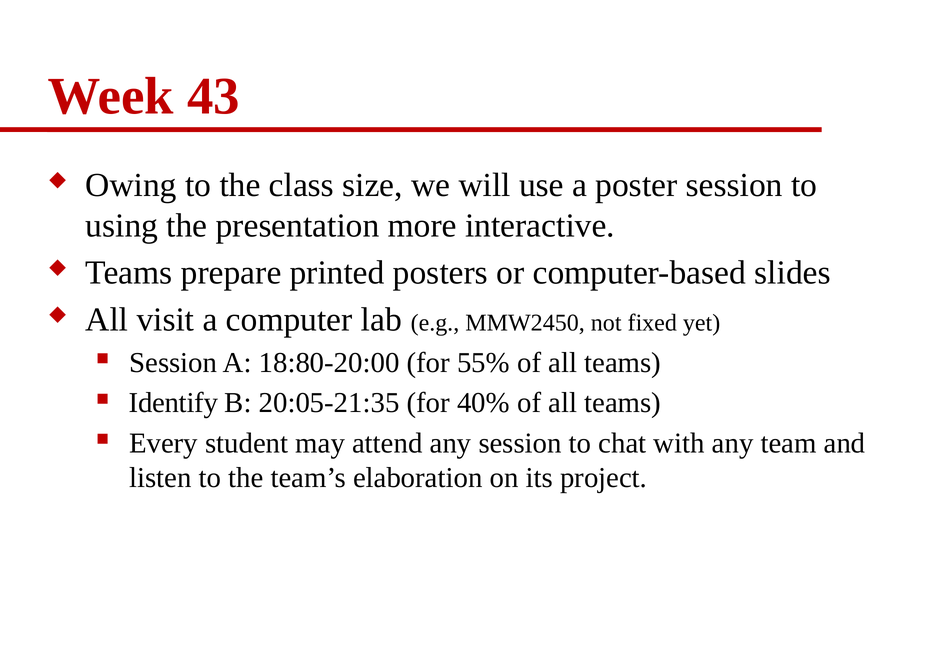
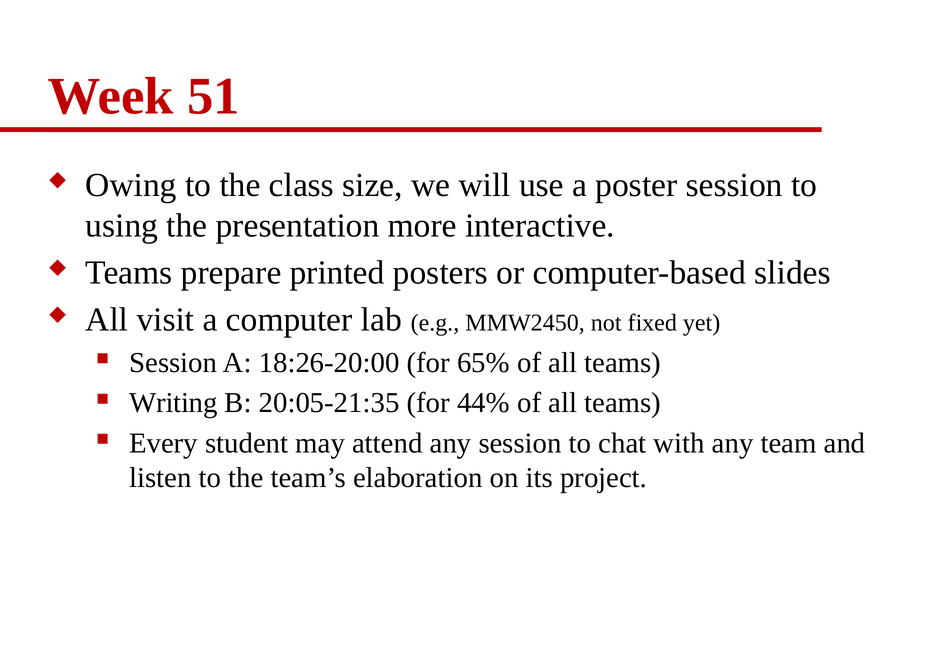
43: 43 -> 51
18:80-20:00: 18:80-20:00 -> 18:26-20:00
55%: 55% -> 65%
Identify: Identify -> Writing
40%: 40% -> 44%
